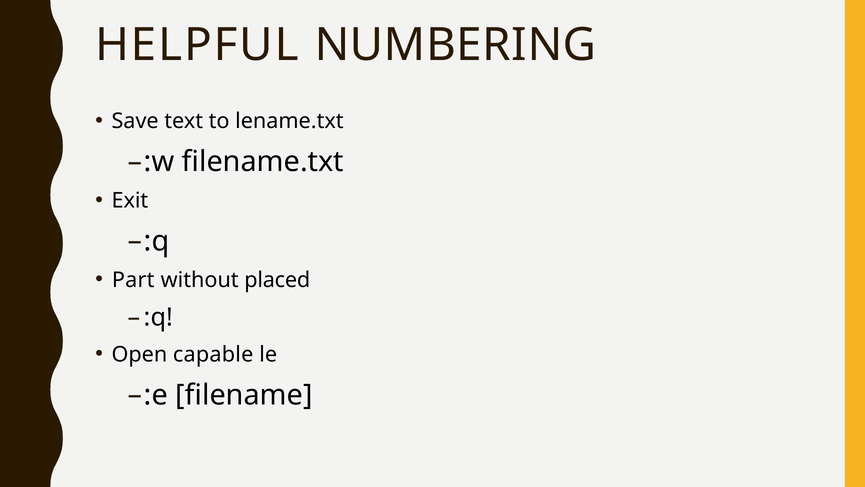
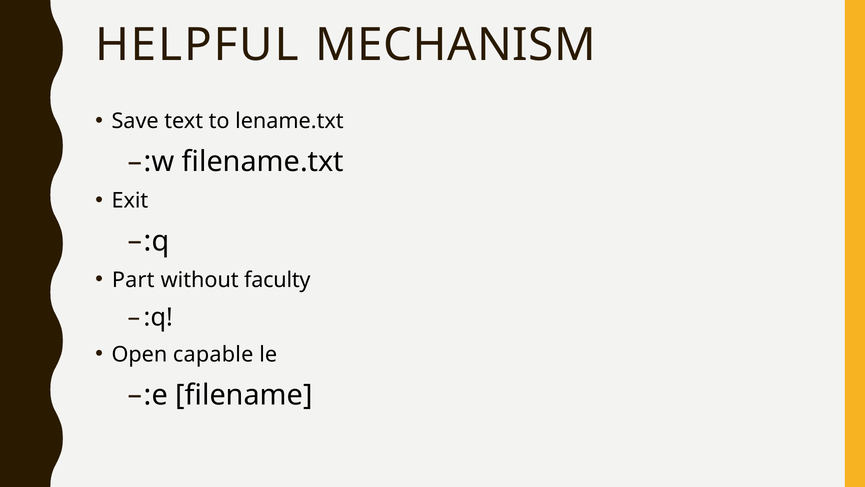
NUMBERING: NUMBERING -> MECHANISM
placed: placed -> faculty
